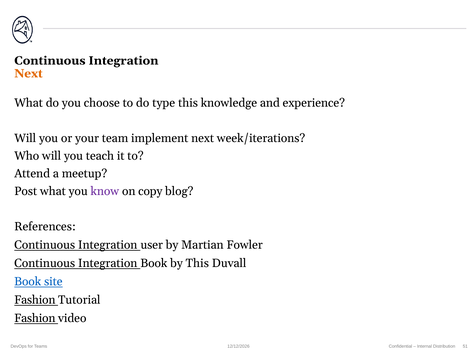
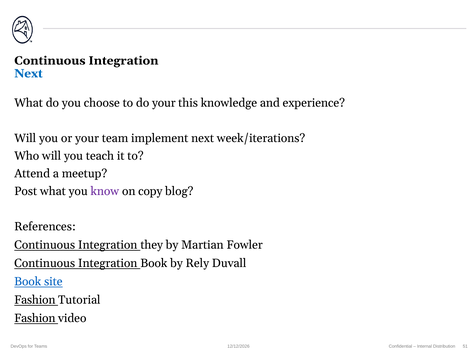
Next at (29, 73) colour: orange -> blue
do type: type -> your
user: user -> they
by This: This -> Rely
